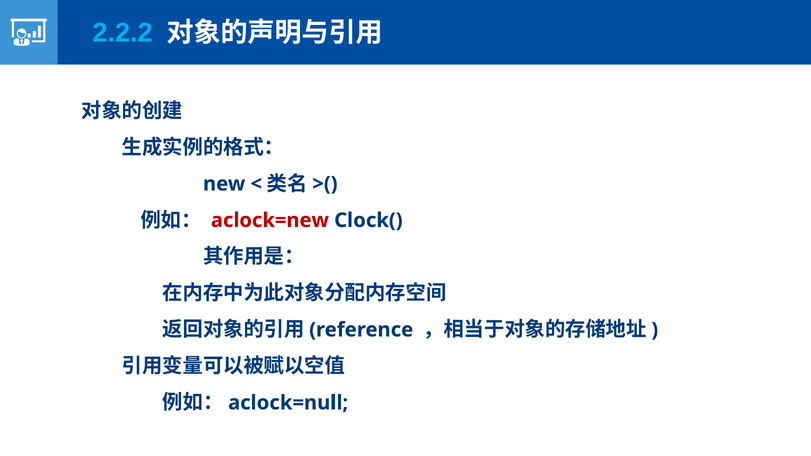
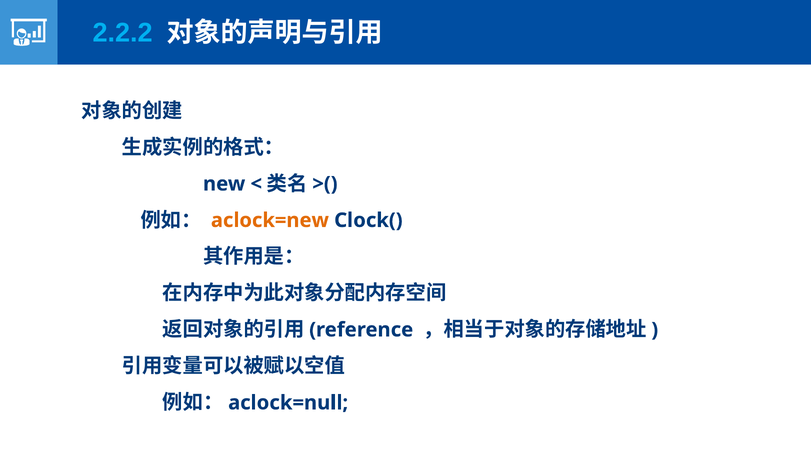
aclock=new colour: red -> orange
